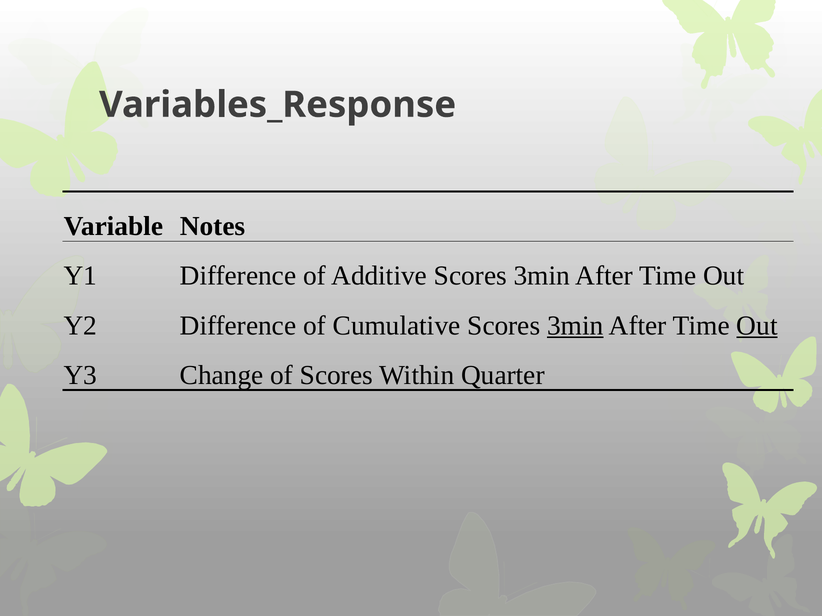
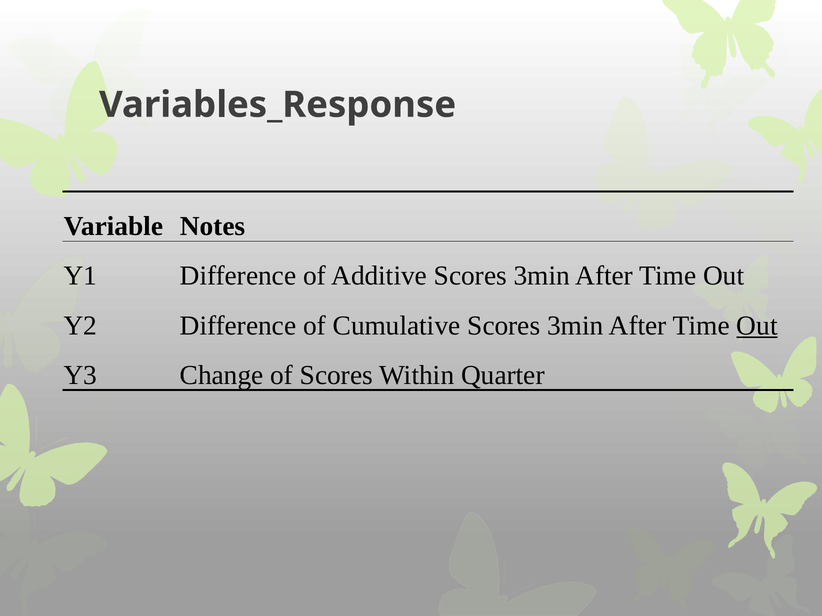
3min at (575, 326) underline: present -> none
